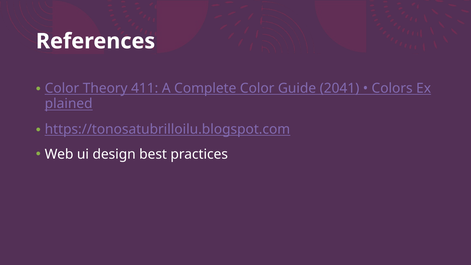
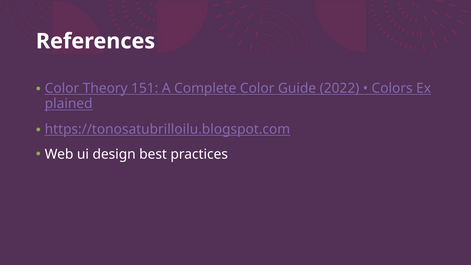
411: 411 -> 151
2041: 2041 -> 2022
